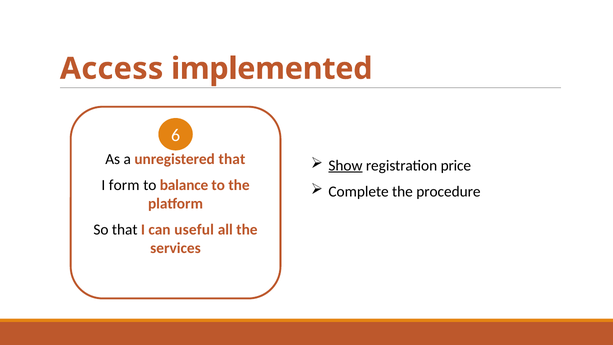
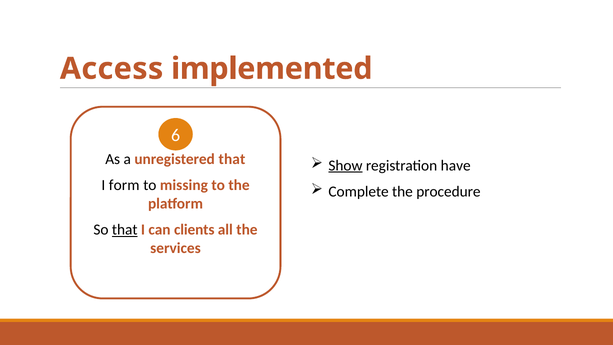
price: price -> have
balance: balance -> missing
that at (125, 230) underline: none -> present
useful: useful -> clients
